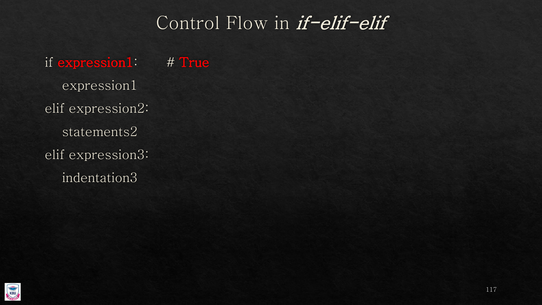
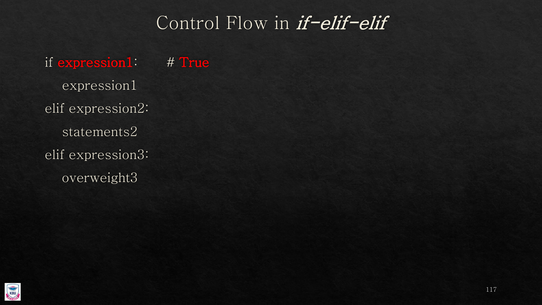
indentation3: indentation3 -> overweight3
